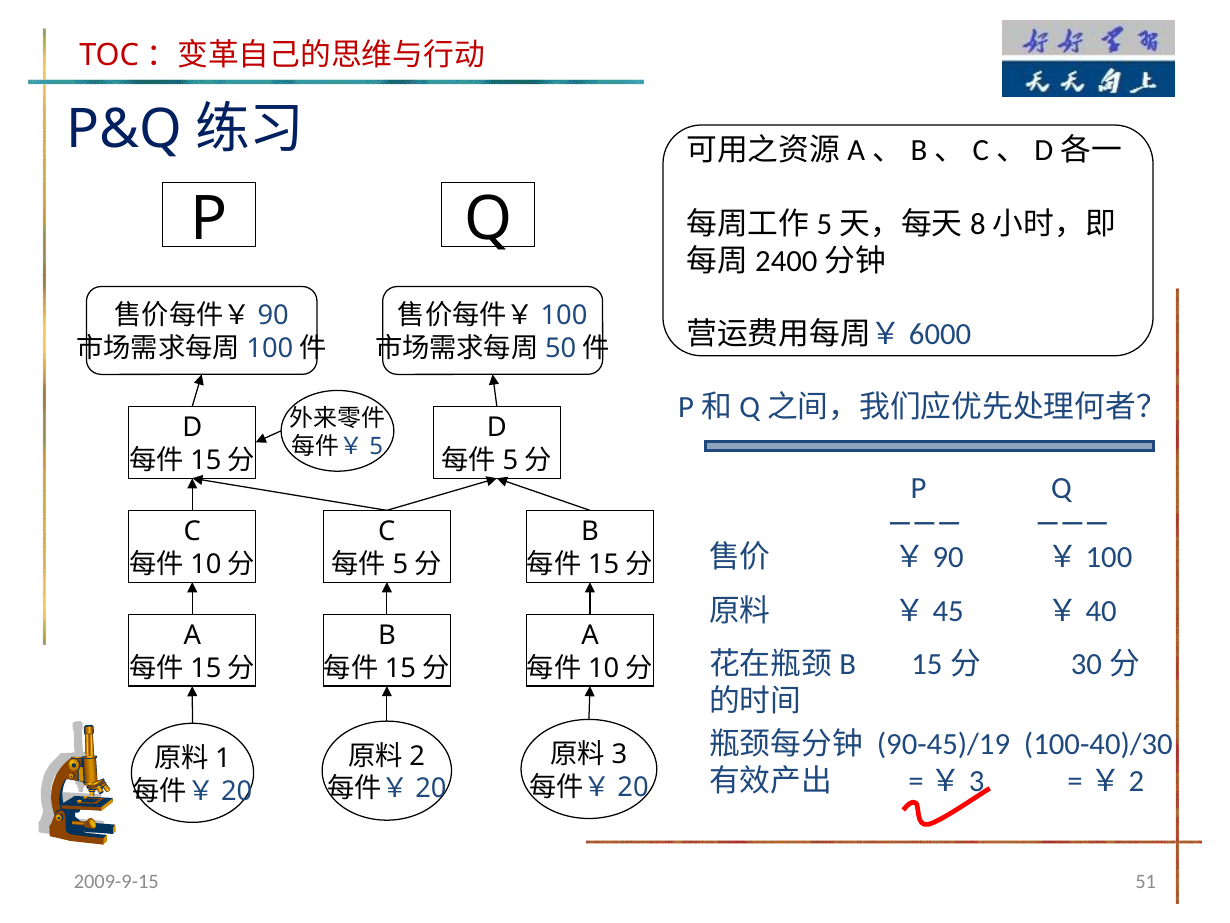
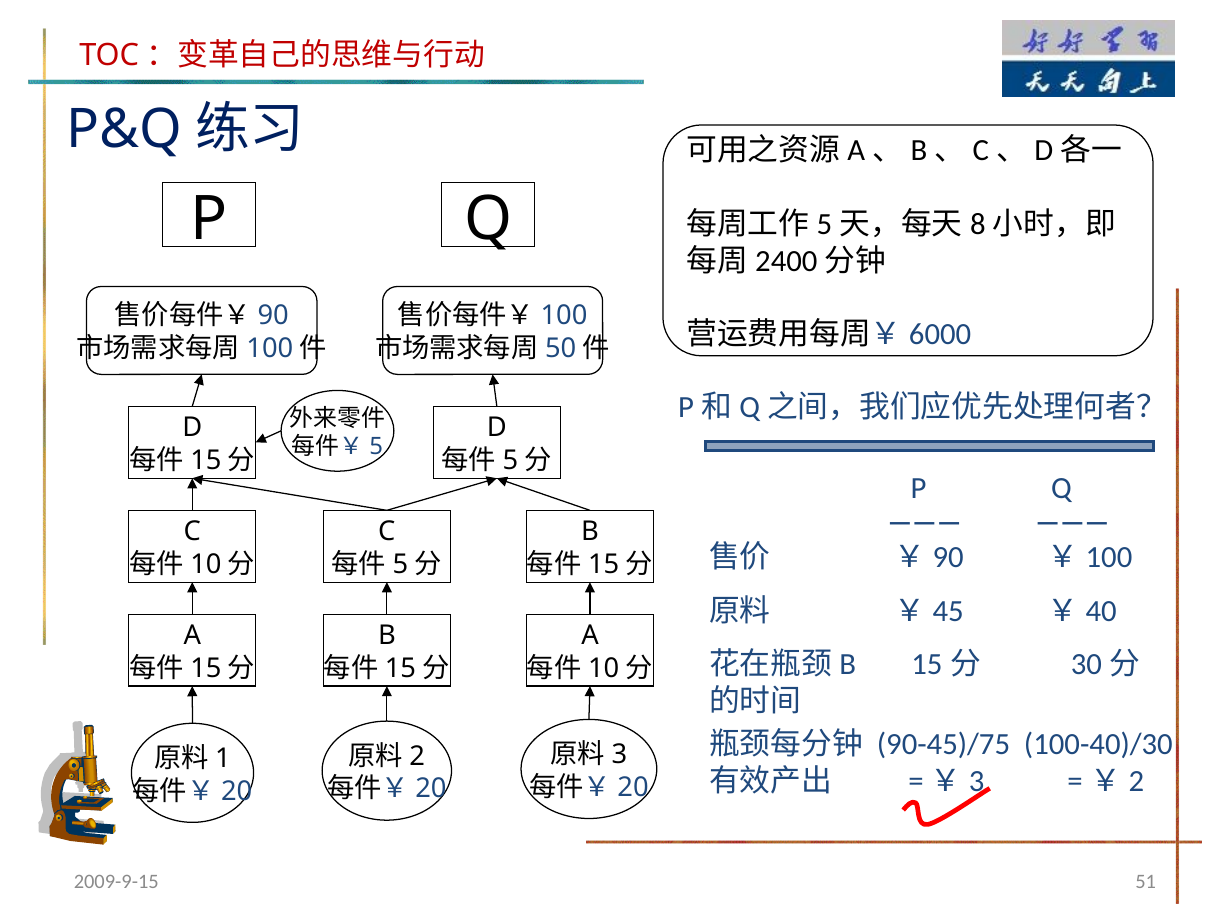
90-45)/19: 90-45)/19 -> 90-45)/75
